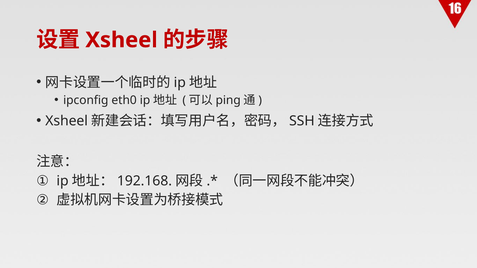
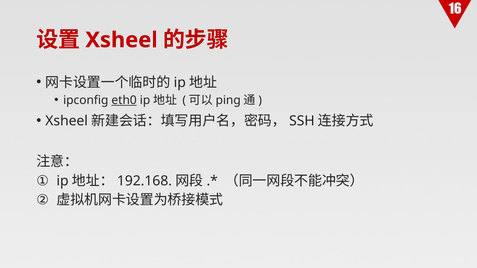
eth0 underline: none -> present
